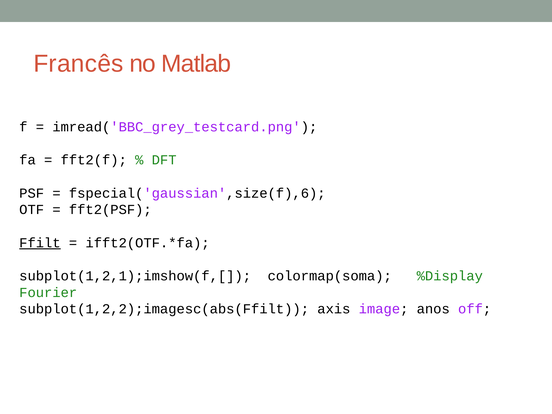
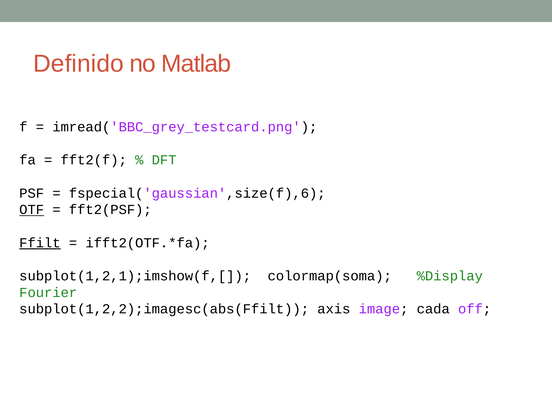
Francês: Francês -> Definido
OTF underline: none -> present
anos: anos -> cada
